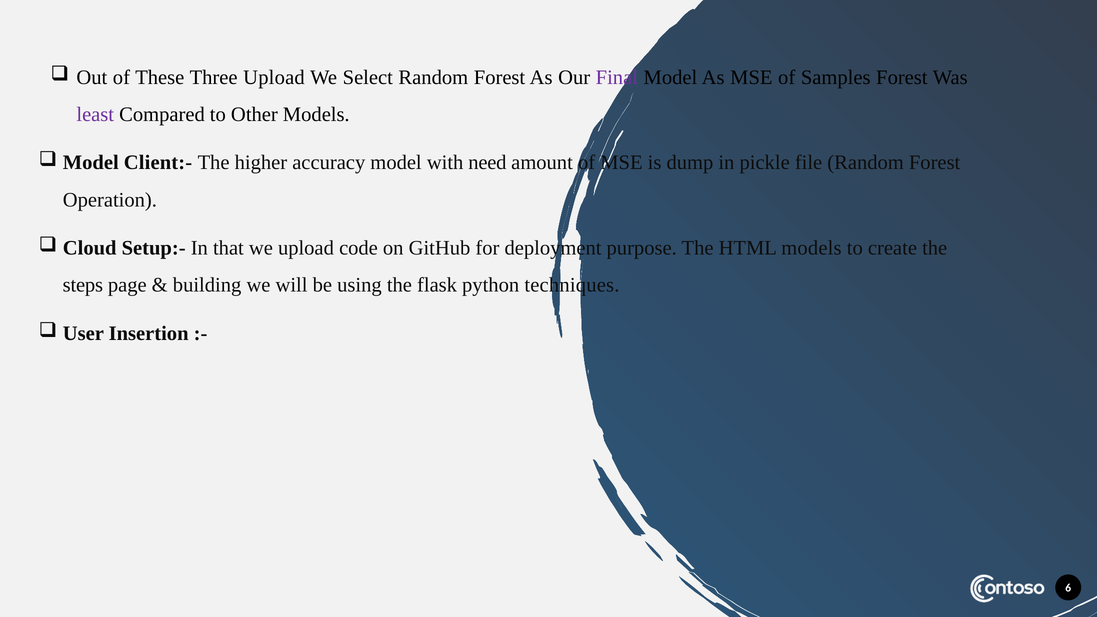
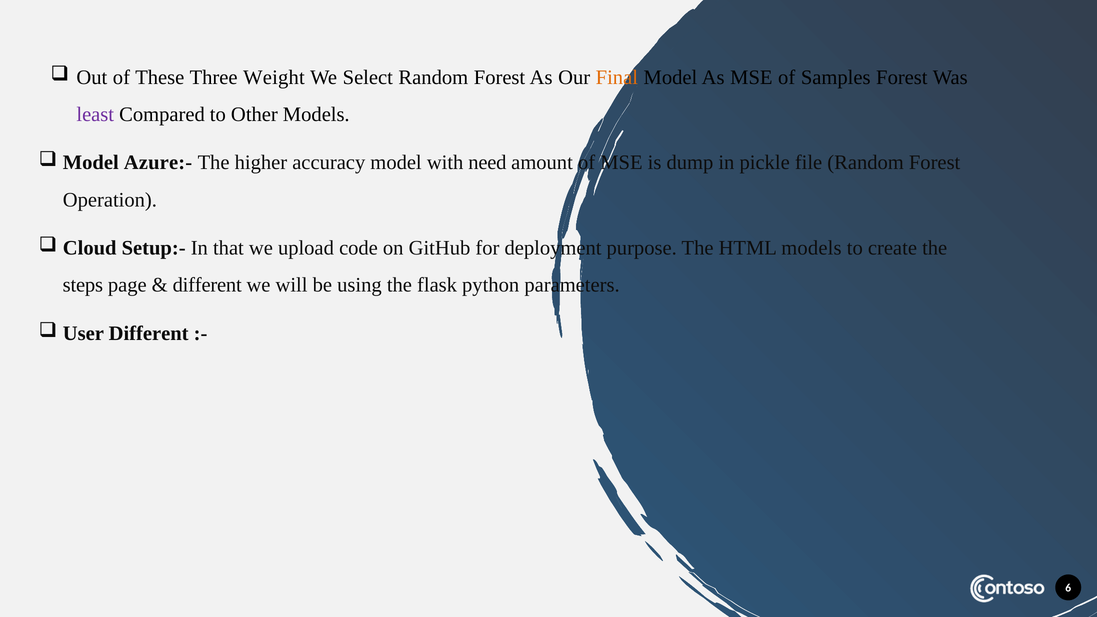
Three Upload: Upload -> Weight
Final colour: purple -> orange
Client:-: Client:- -> Azure:-
building at (207, 285): building -> different
techniques: techniques -> parameters
User Insertion: Insertion -> Different
